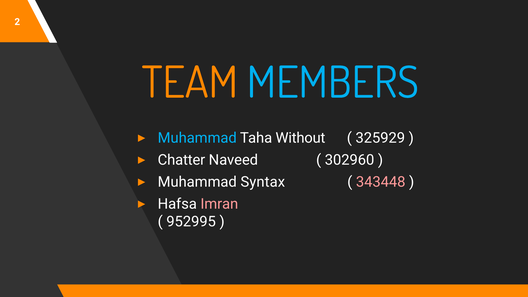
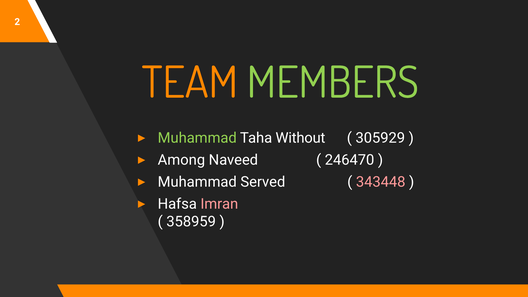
MEMBERS colour: light blue -> light green
Muhammad at (197, 138) colour: light blue -> light green
325929: 325929 -> 305929
Chatter: Chatter -> Among
302960: 302960 -> 246470
Syntax: Syntax -> Served
952995: 952995 -> 358959
